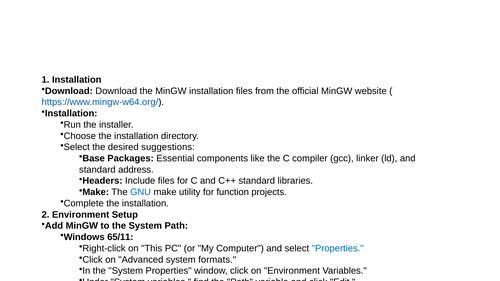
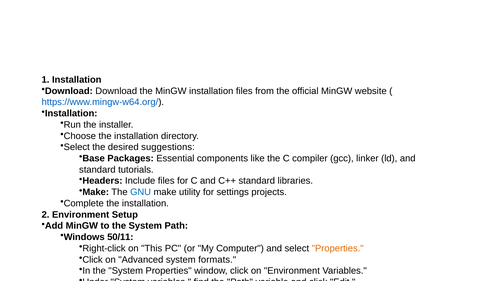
address: address -> tutorials
function: function -> settings
65/11: 65/11 -> 50/11
Properties at (338, 249) colour: blue -> orange
